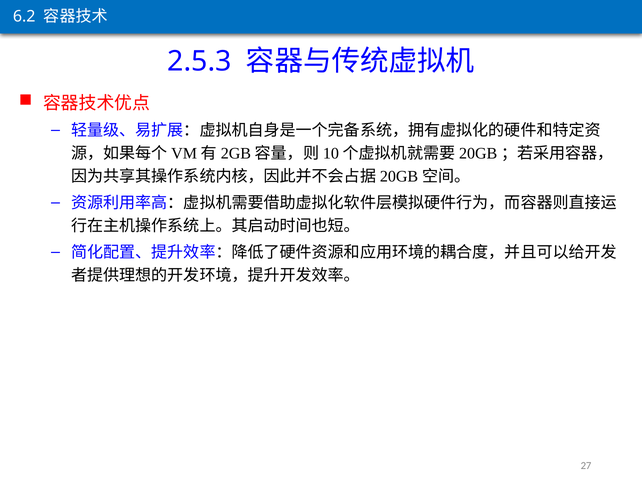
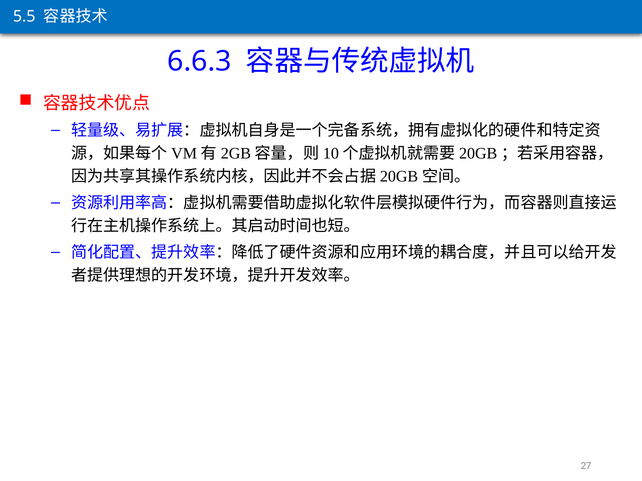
6.2: 6.2 -> 5.5
2.5.3: 2.5.3 -> 6.6.3
